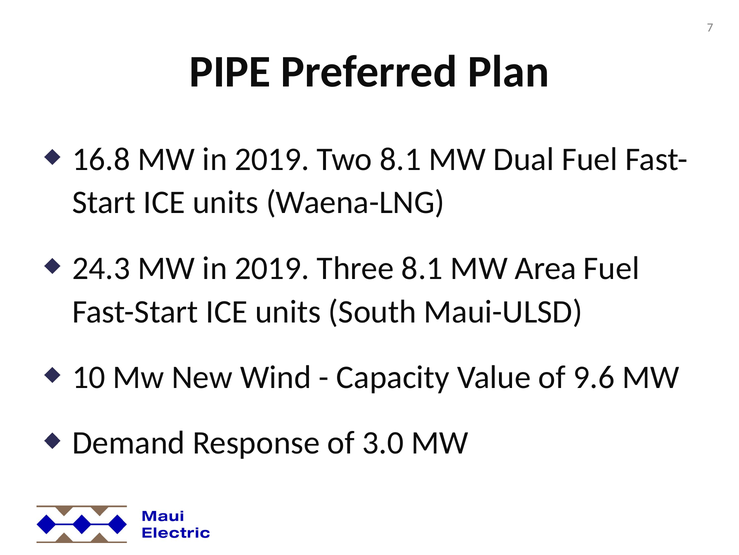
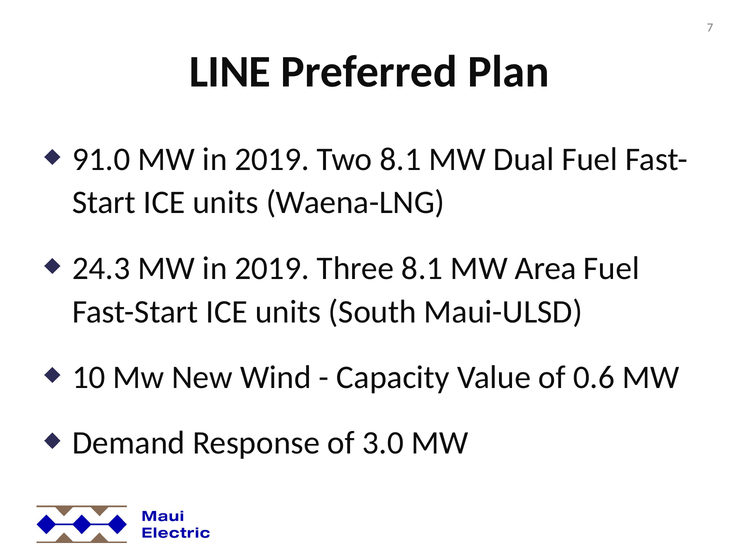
PIPE: PIPE -> LINE
16.8: 16.8 -> 91.0
9.6: 9.6 -> 0.6
